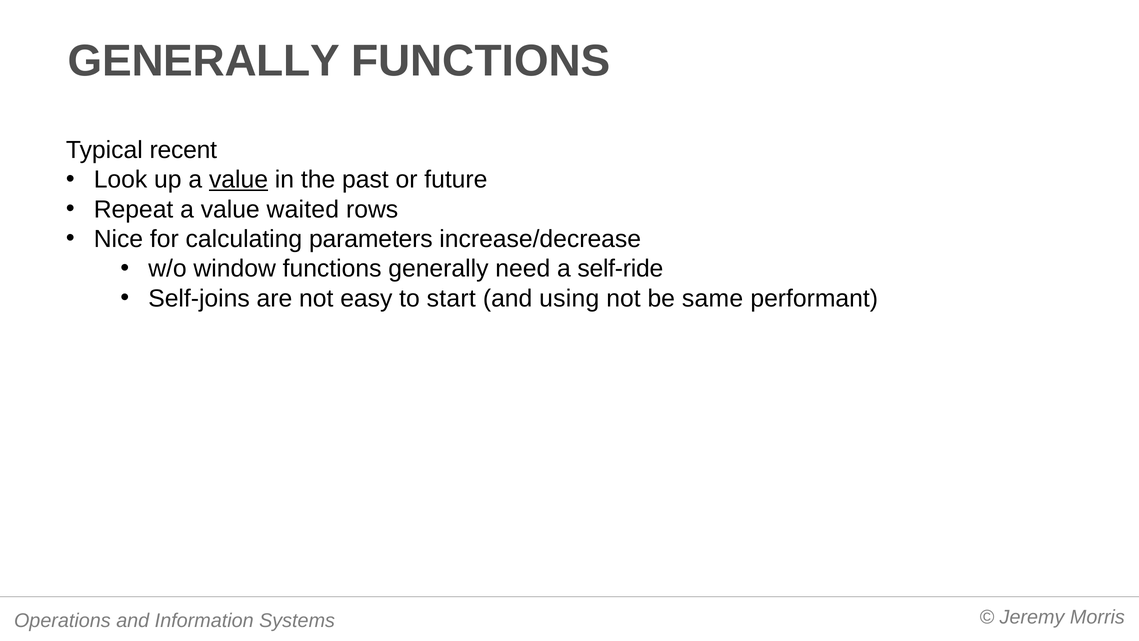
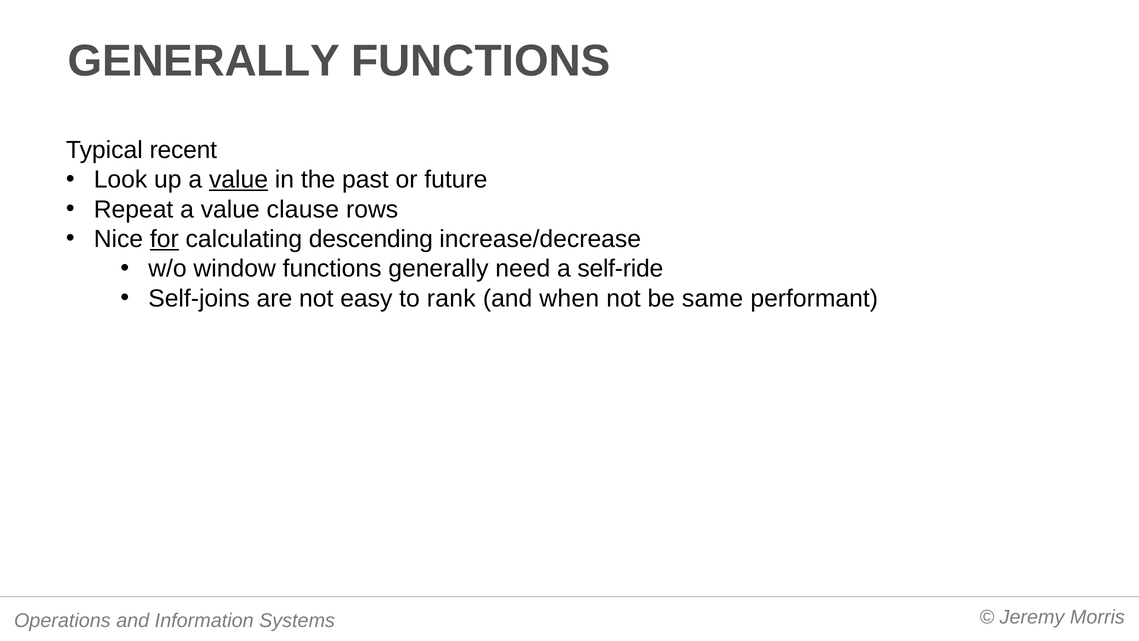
waited: waited -> clause
for underline: none -> present
parameters: parameters -> descending
start: start -> rank
using: using -> when
